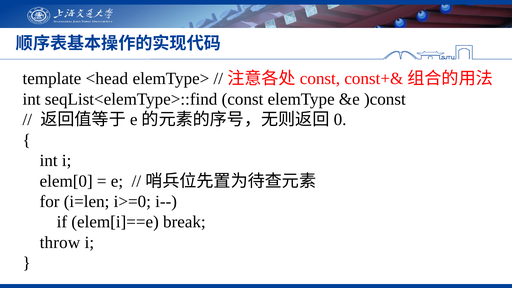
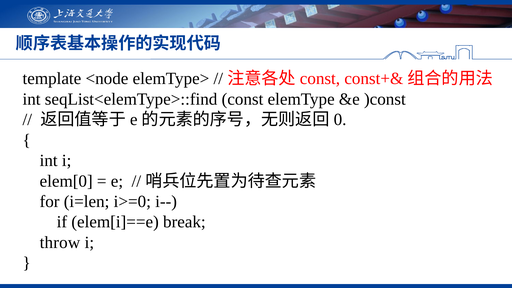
<head: <head -> <node
